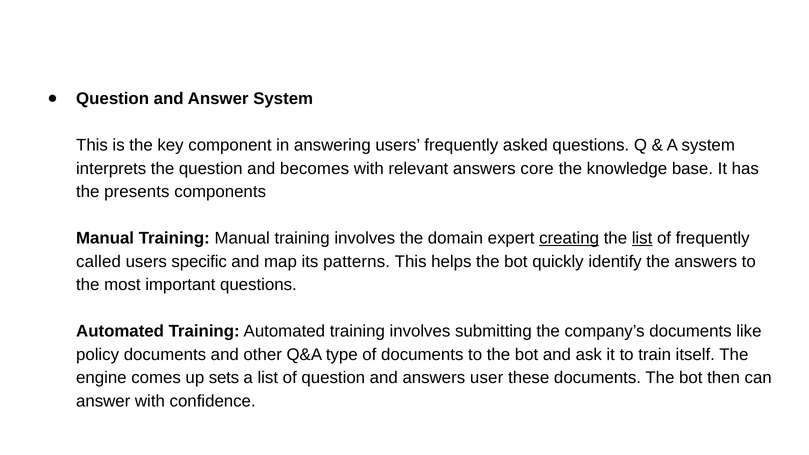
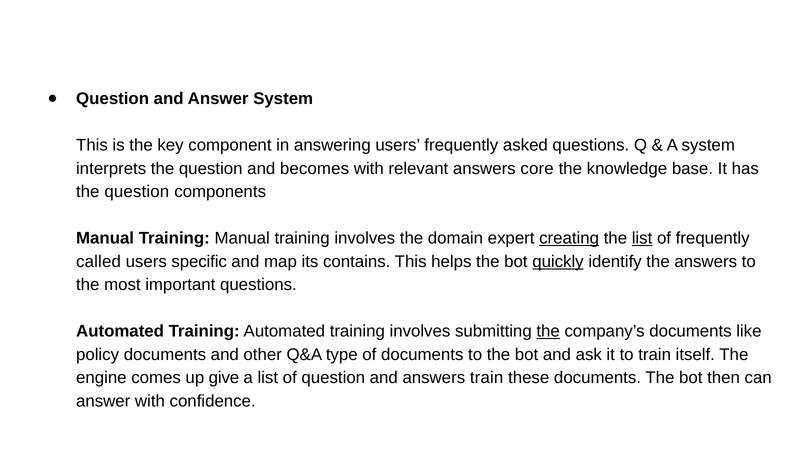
presents at (137, 192): presents -> question
patterns: patterns -> contains
quickly underline: none -> present
the at (548, 331) underline: none -> present
sets: sets -> give
answers user: user -> train
